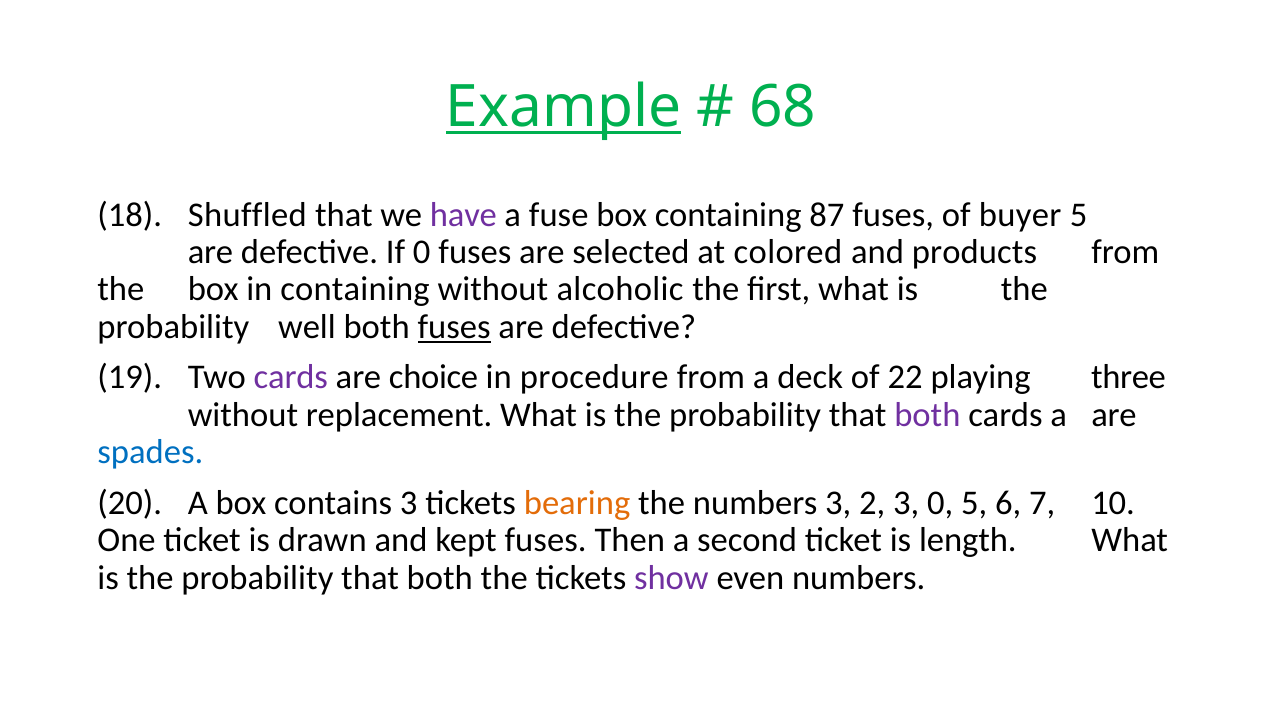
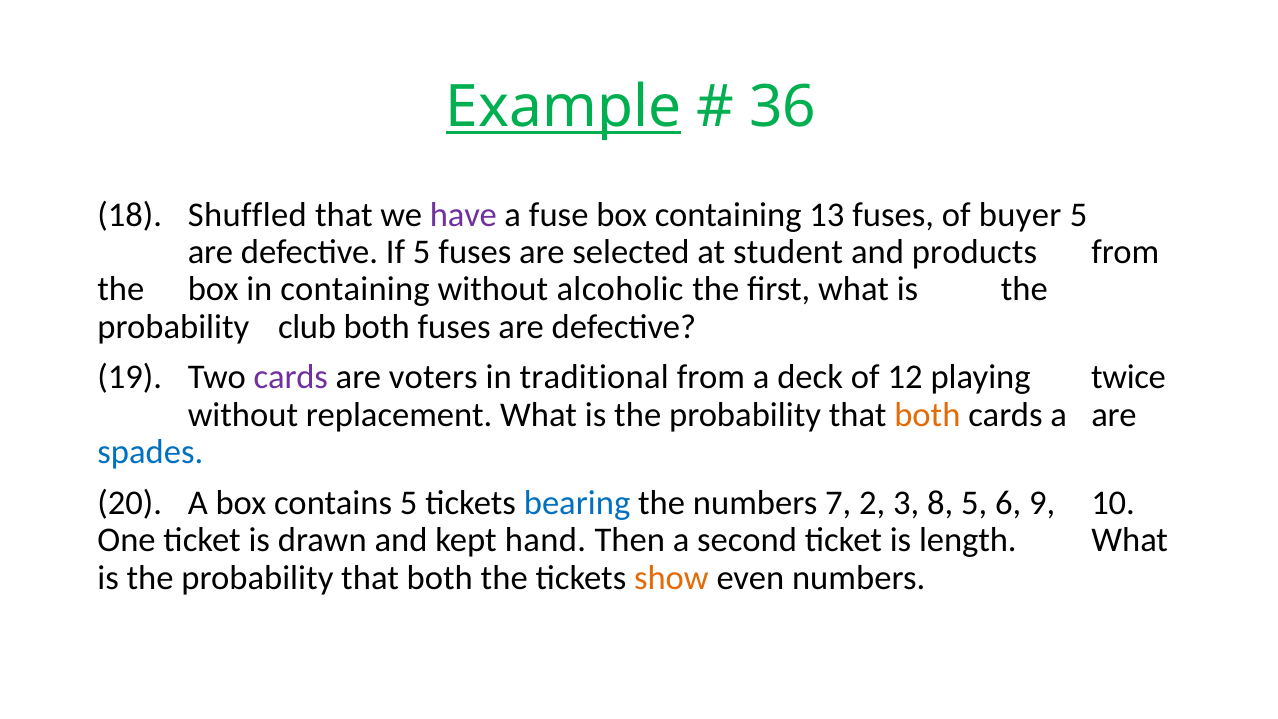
68: 68 -> 36
87: 87 -> 13
If 0: 0 -> 5
colored: colored -> student
well: well -> club
fuses at (454, 327) underline: present -> none
choice: choice -> voters
procedure: procedure -> traditional
22: 22 -> 12
three: three -> twice
both at (927, 415) colour: purple -> orange
contains 3: 3 -> 5
bearing colour: orange -> blue
numbers 3: 3 -> 7
3 0: 0 -> 8
7: 7 -> 9
kept fuses: fuses -> hand
show colour: purple -> orange
